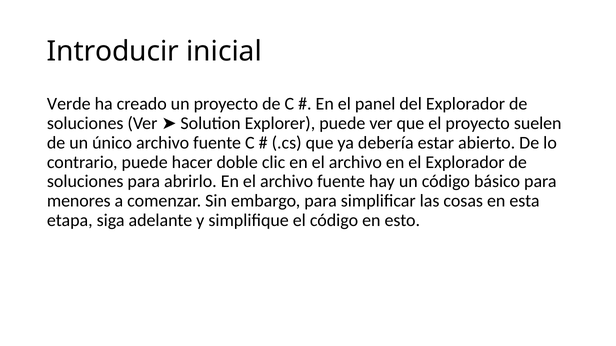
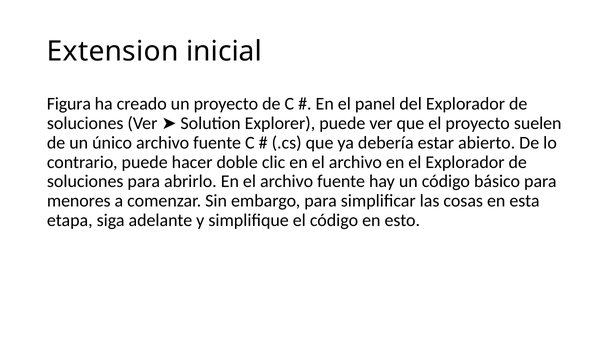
Introducir: Introducir -> Extension
Verde: Verde -> Figura
